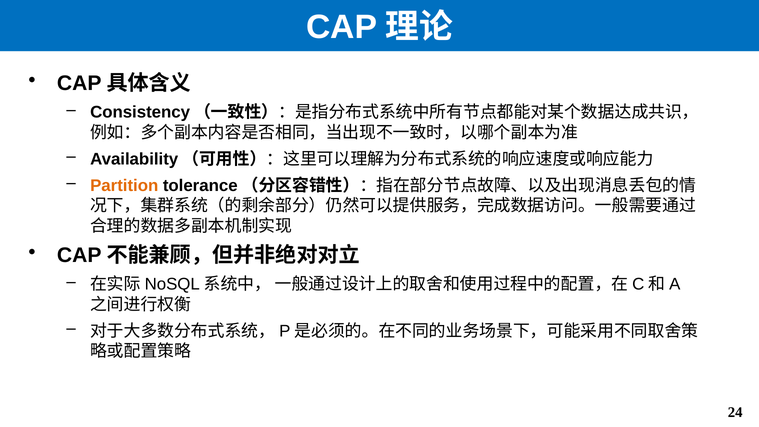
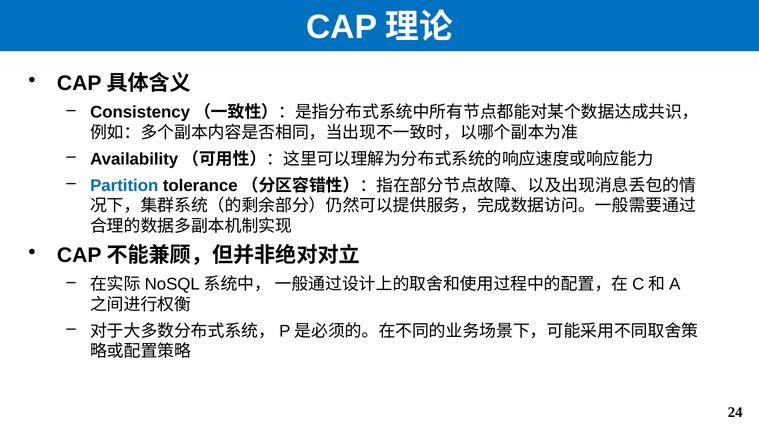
Partition colour: orange -> blue
